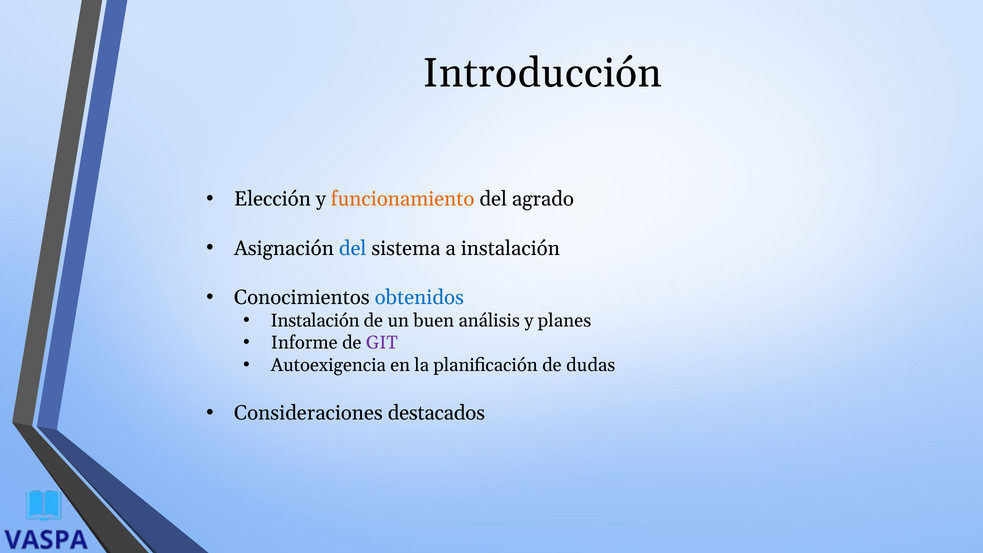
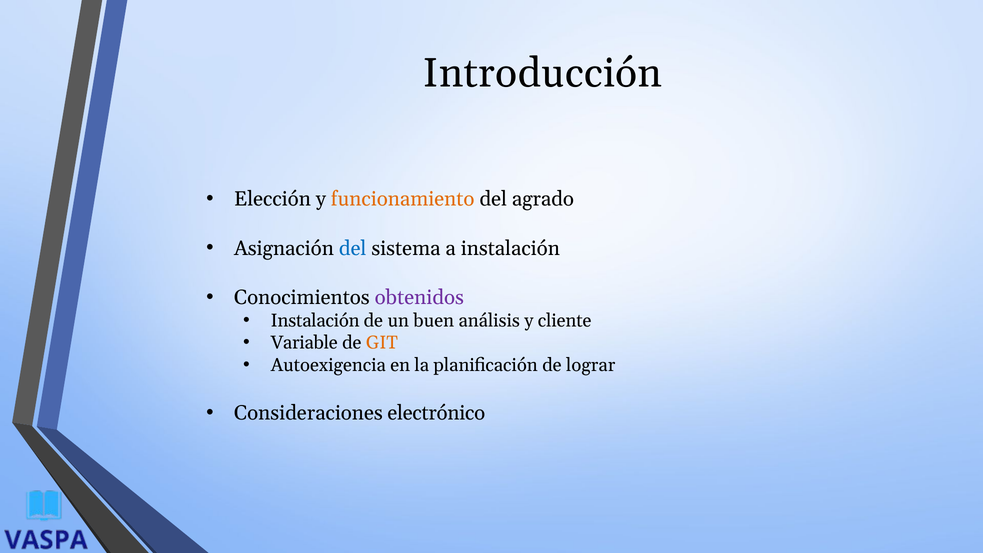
obtenidos colour: blue -> purple
planes: planes -> cliente
Informe: Informe -> Variable
GIT colour: purple -> orange
dudas: dudas -> lograr
destacados: destacados -> electrónico
